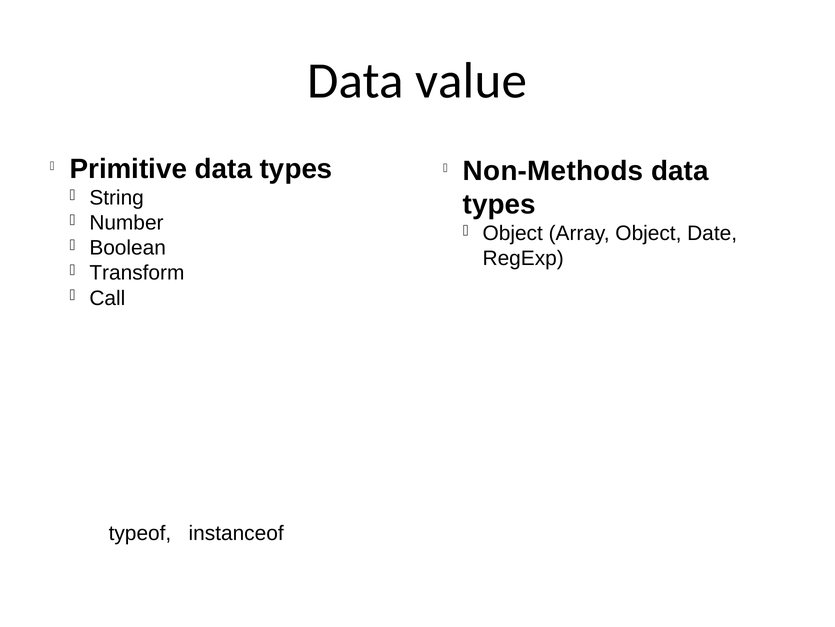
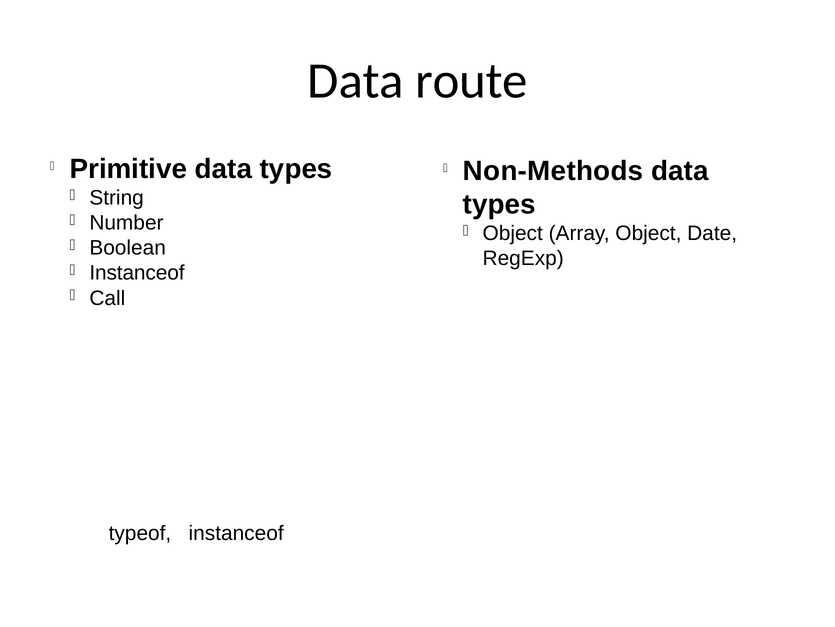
value: value -> route
Transform at (137, 273): Transform -> Instanceof
